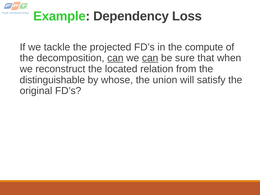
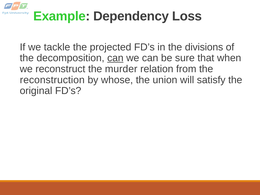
compute: compute -> divisions
can at (150, 58) underline: present -> none
located: located -> murder
distinguishable: distinguishable -> reconstruction
